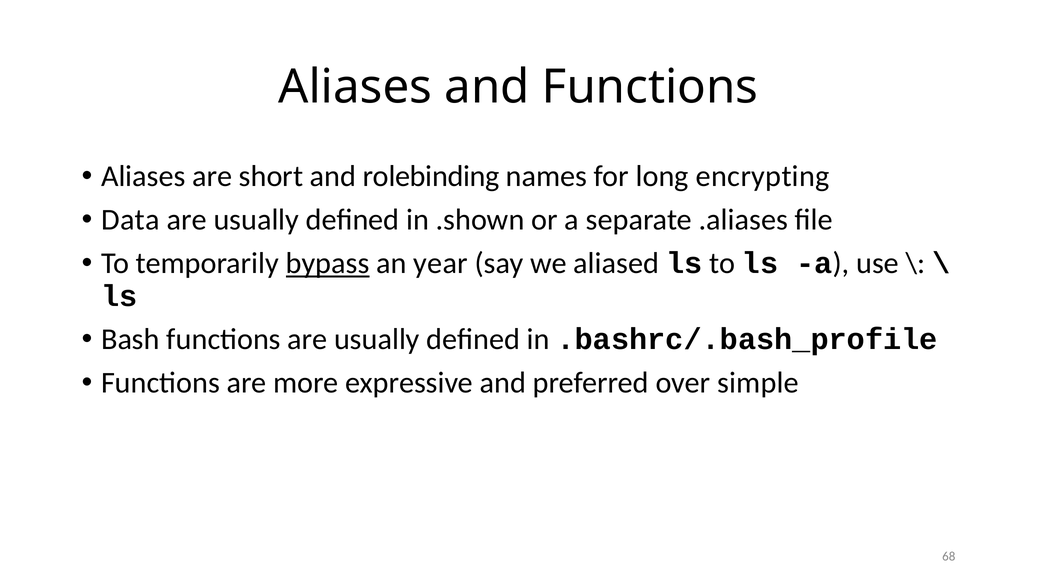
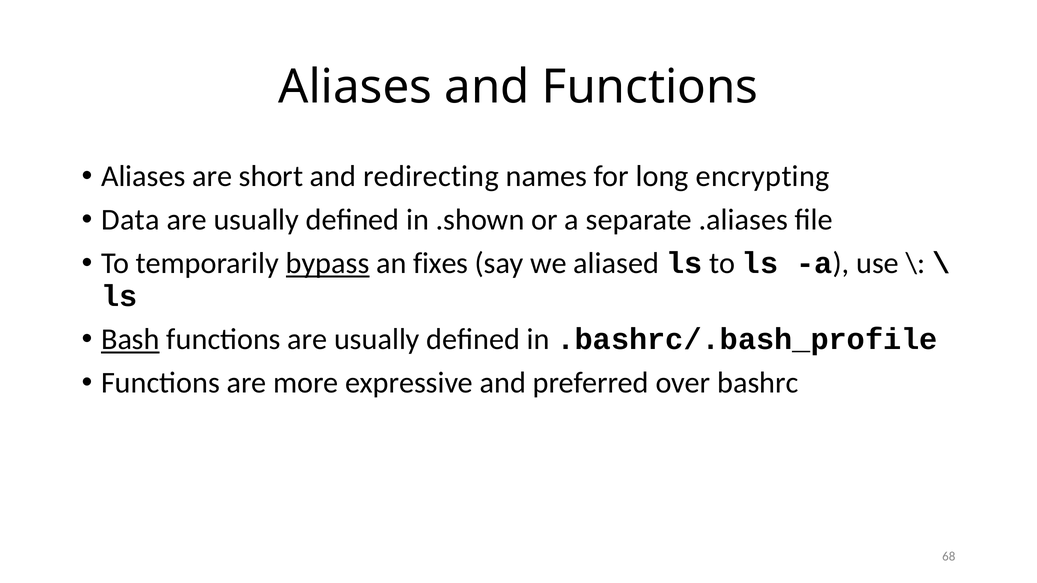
rolebinding: rolebinding -> redirecting
year: year -> fixes
Bash underline: none -> present
simple: simple -> bashrc
